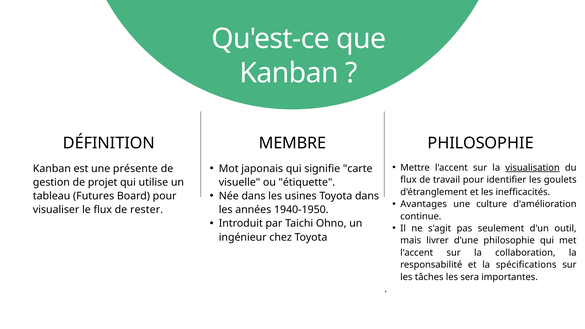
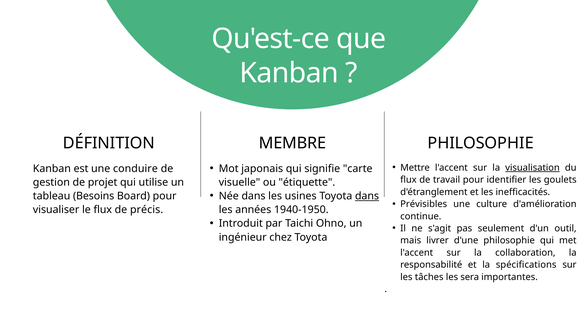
présente: présente -> conduire
dans at (367, 196) underline: none -> present
Futures: Futures -> Besoins
Avantages: Avantages -> Prévisibles
rester: rester -> précis
